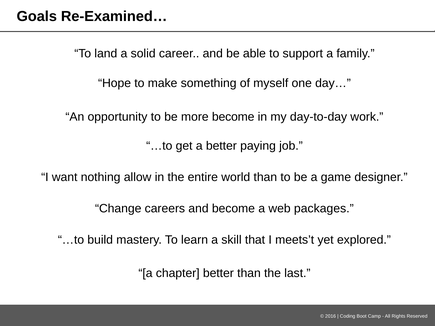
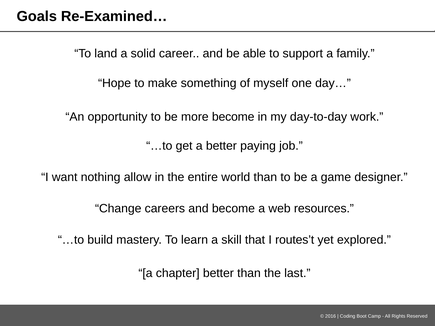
packages: packages -> resources
meets’t: meets’t -> routes’t
